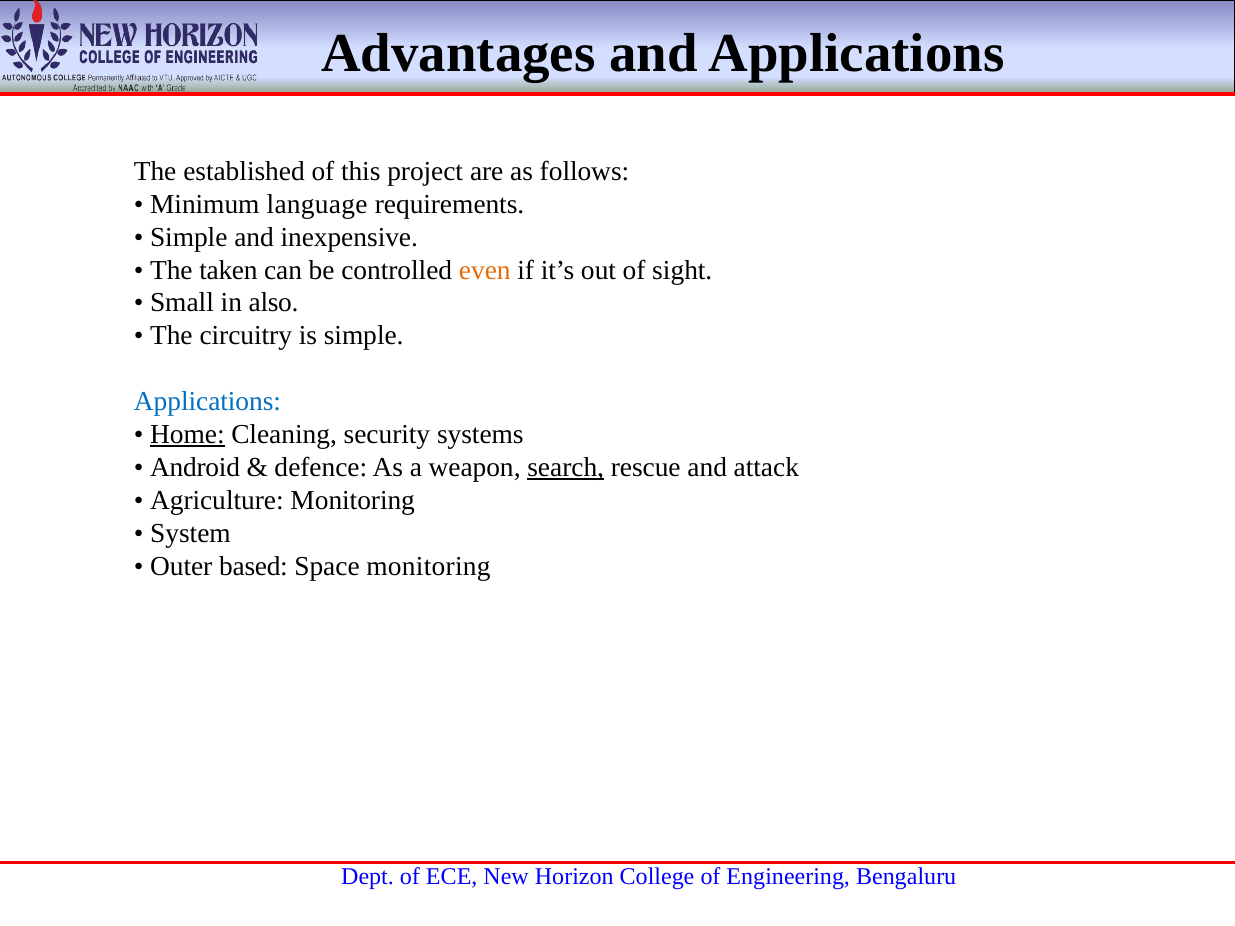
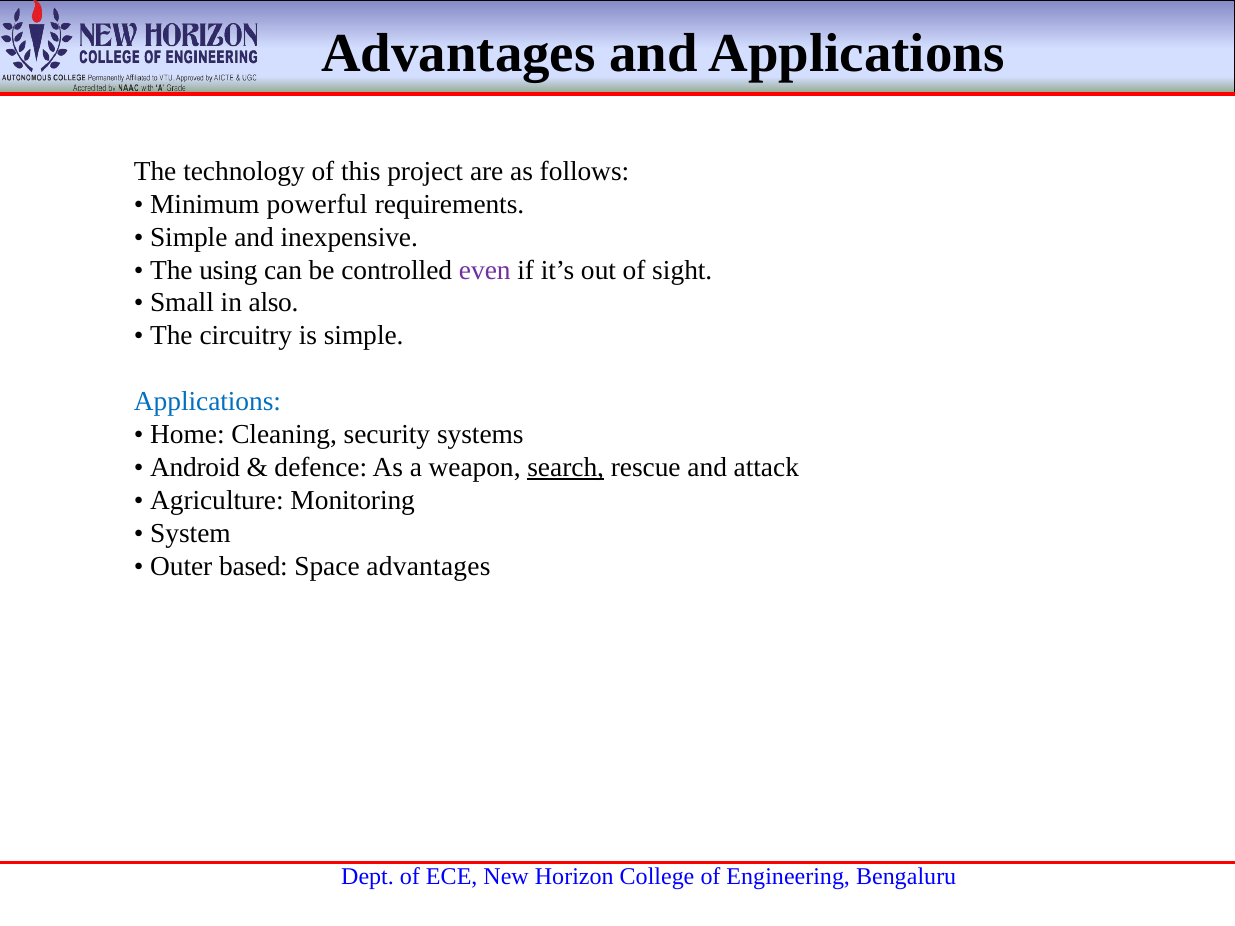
established: established -> technology
language: language -> powerful
taken: taken -> using
even colour: orange -> purple
Home underline: present -> none
Space monitoring: monitoring -> advantages
